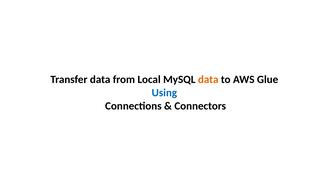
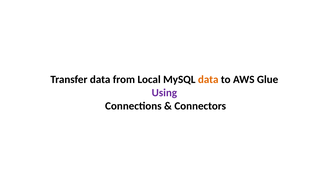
Using colour: blue -> purple
